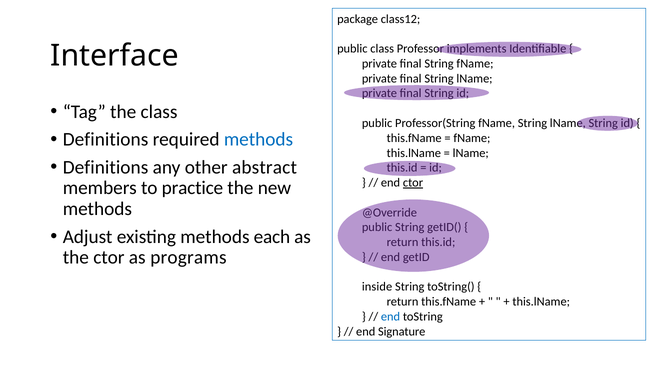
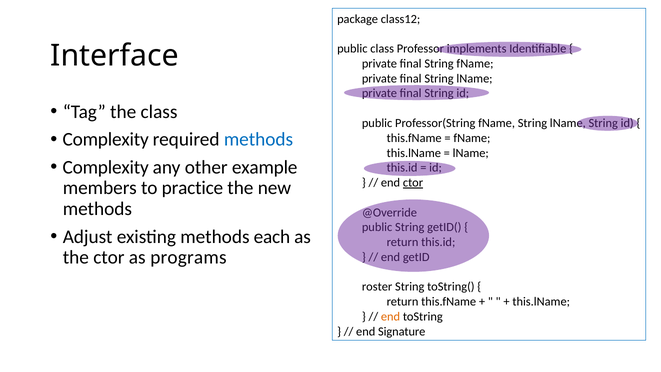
Definitions at (106, 139): Definitions -> Complexity
Definitions at (106, 167): Definitions -> Complexity
abstract: abstract -> example
inside: inside -> roster
end at (390, 316) colour: blue -> orange
